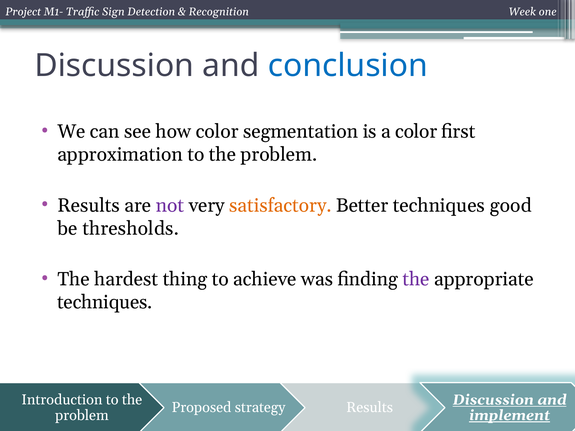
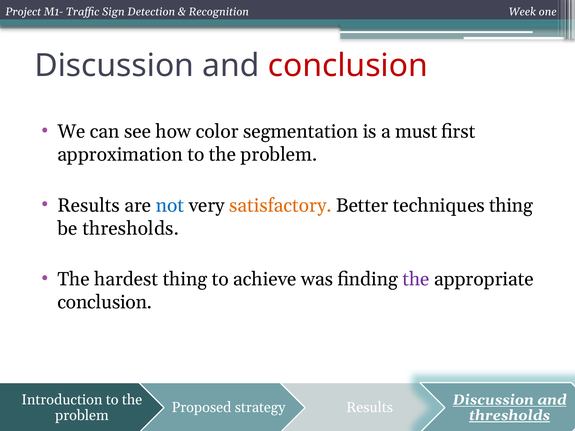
conclusion at (348, 66) colour: blue -> red
a color: color -> must
not colour: purple -> blue
techniques good: good -> thing
techniques at (105, 302): techniques -> conclusion
implement at (510, 416): implement -> thresholds
